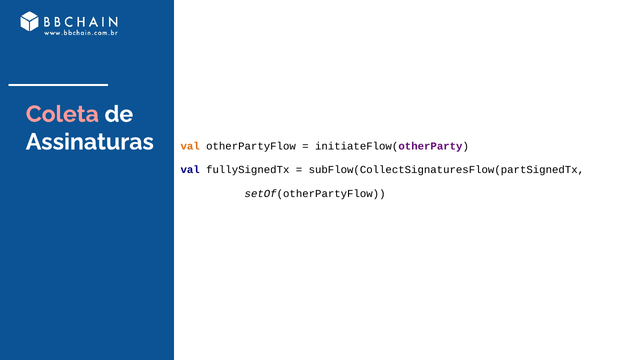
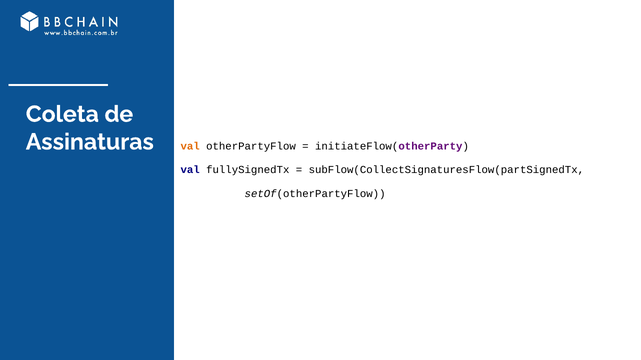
Coleta colour: pink -> white
